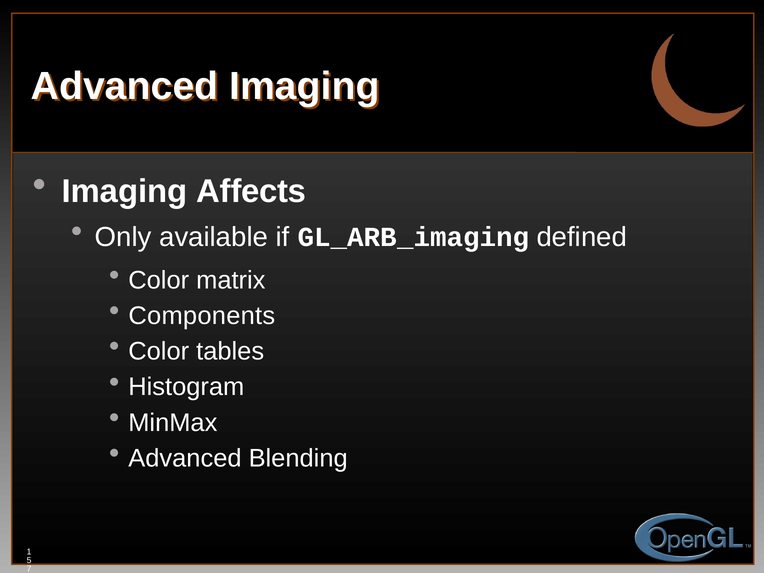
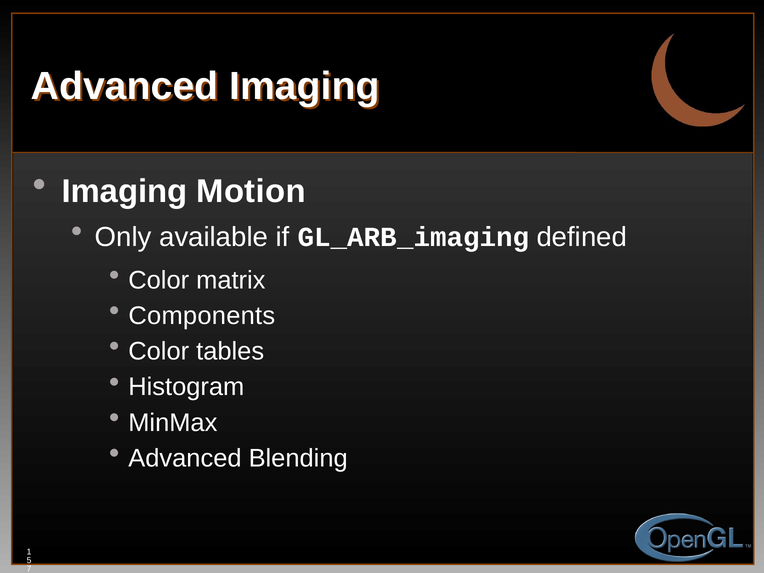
Affects: Affects -> Motion
